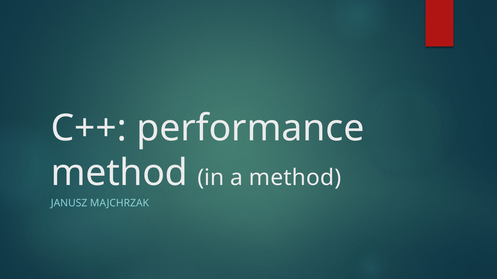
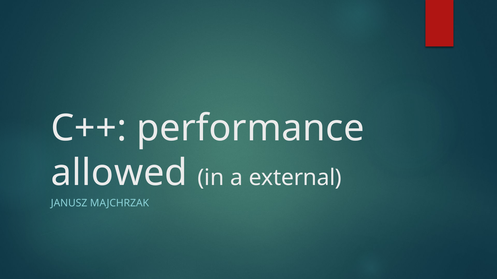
method at (119, 173): method -> allowed
a method: method -> external
